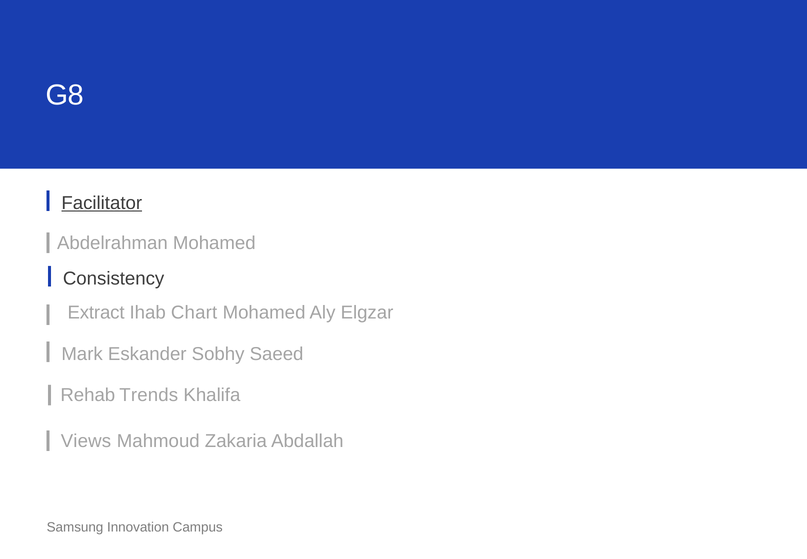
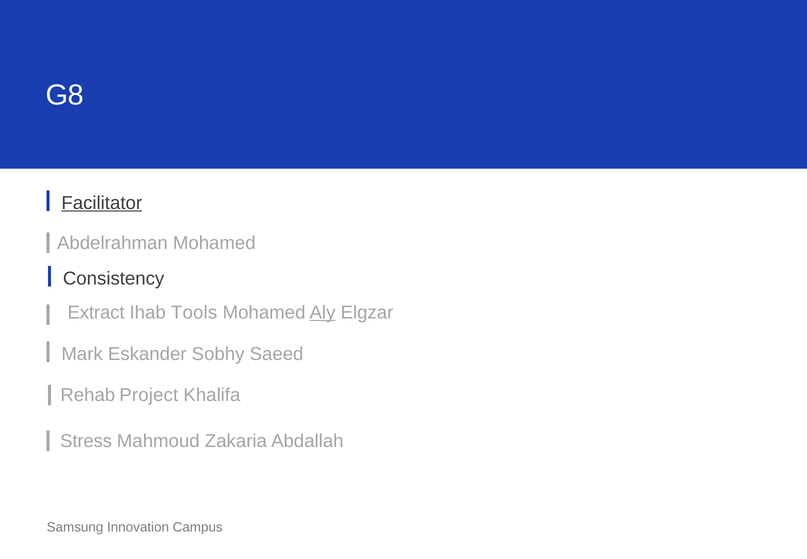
Chart: Chart -> Tools
Aly underline: none -> present
Trends: Trends -> Project
Views: Views -> Stress
